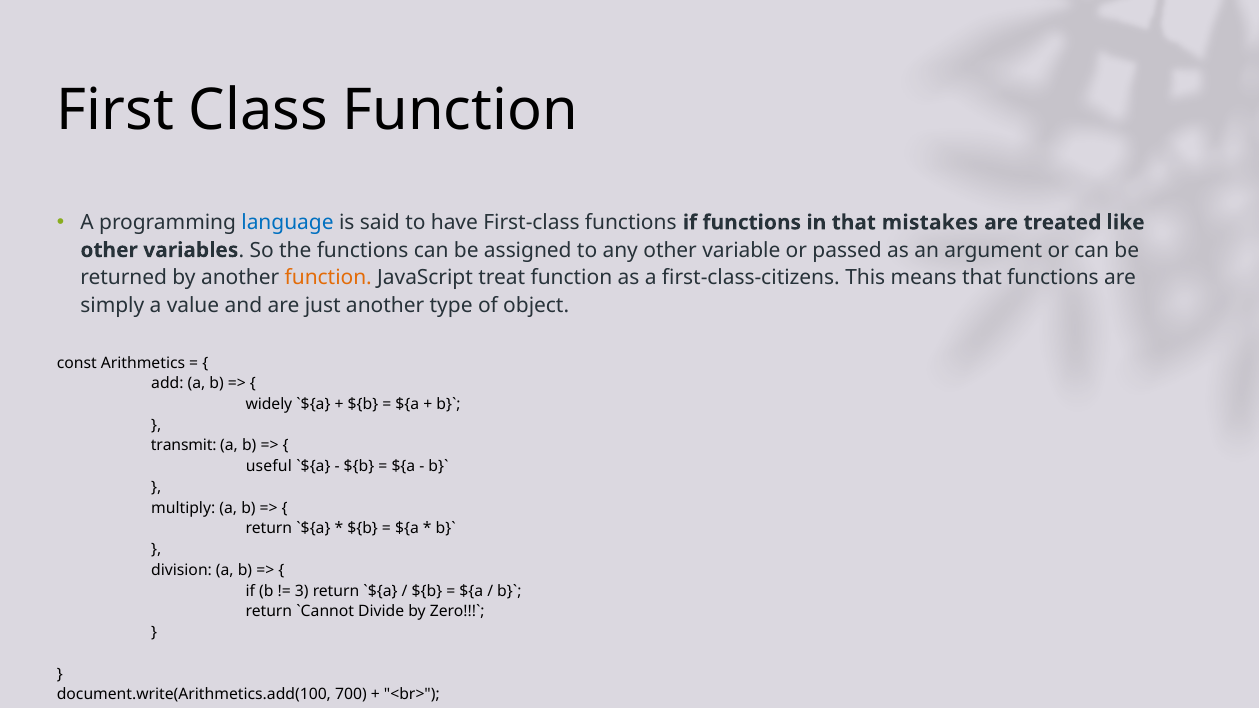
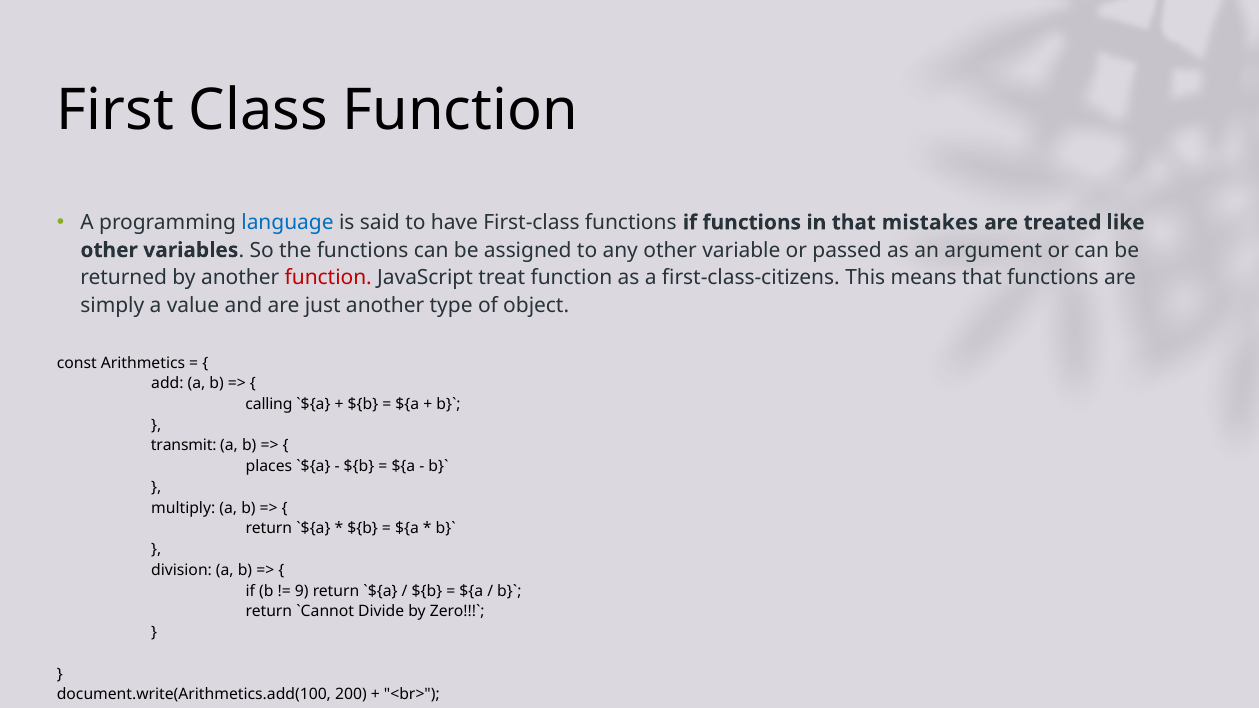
function at (328, 278) colour: orange -> red
widely: widely -> calling
useful: useful -> places
3: 3 -> 9
700: 700 -> 200
